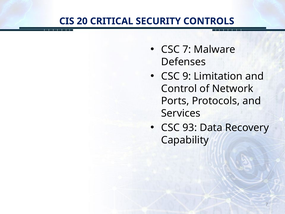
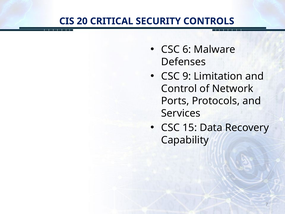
CSC 7: 7 -> 6
93: 93 -> 15
